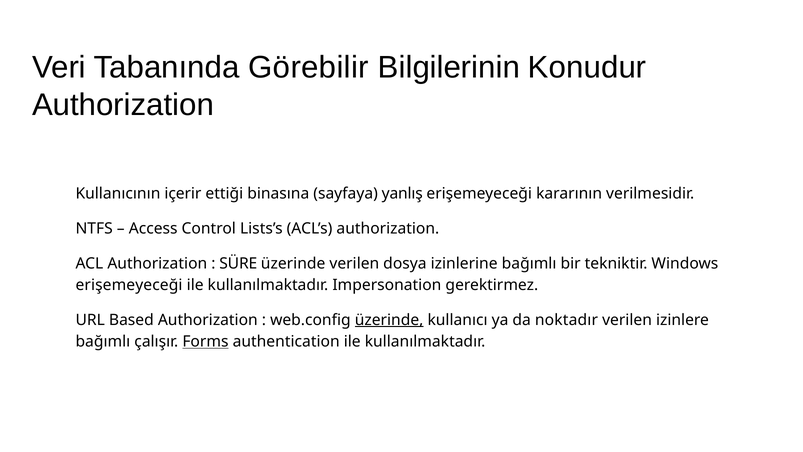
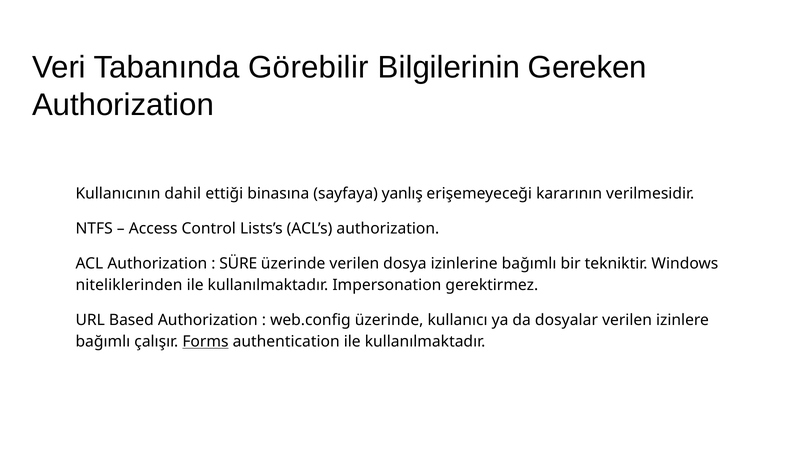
Konudur: Konudur -> Gereken
içerir: içerir -> dahil
erişemeyeceği at (129, 285): erişemeyeceği -> niteliklerinden
üzerinde at (389, 320) underline: present -> none
noktadır: noktadır -> dosyalar
